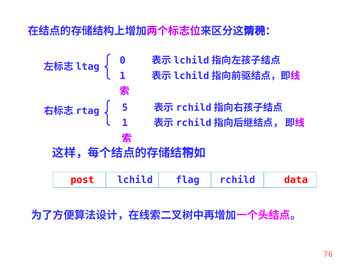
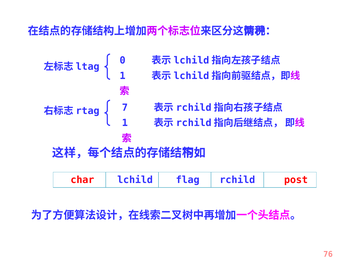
5: 5 -> 7
post: post -> char
data: data -> post
